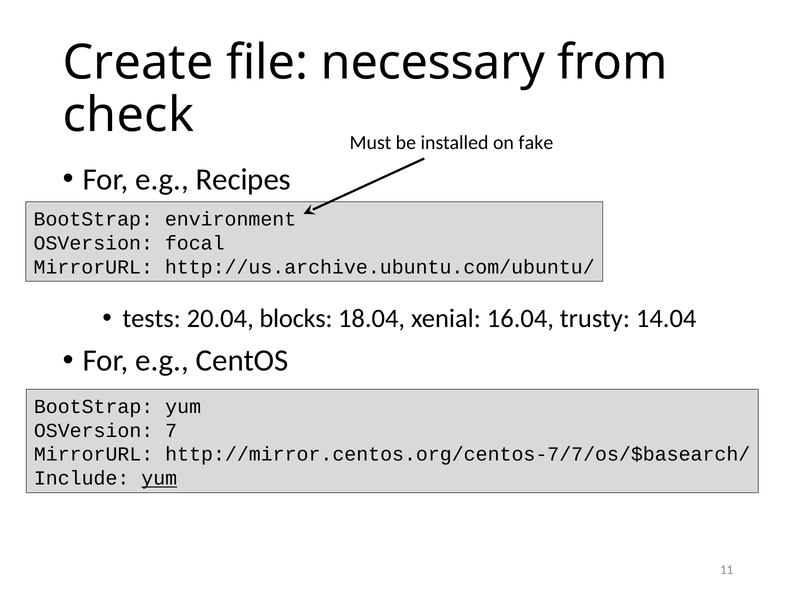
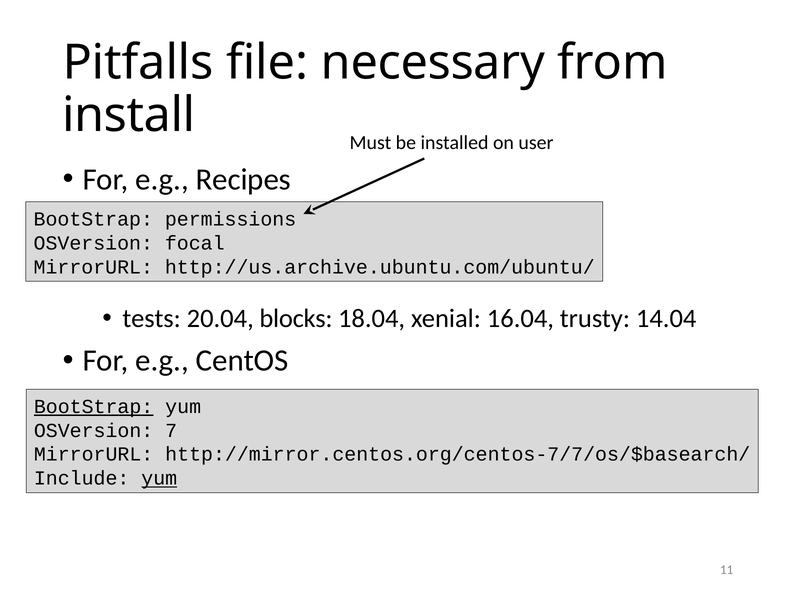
Create: Create -> Pitfalls
check: check -> install
fake: fake -> user
environment: environment -> permissions
BootStrap at (94, 407) underline: none -> present
